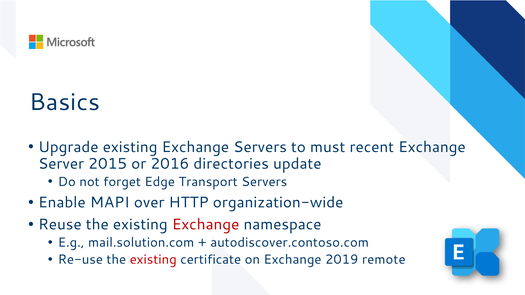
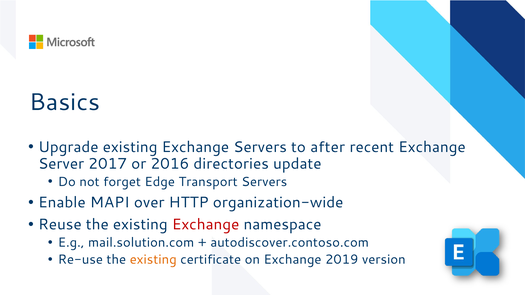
must: must -> after
2015: 2015 -> 2017
existing at (153, 260) colour: red -> orange
remote: remote -> version
